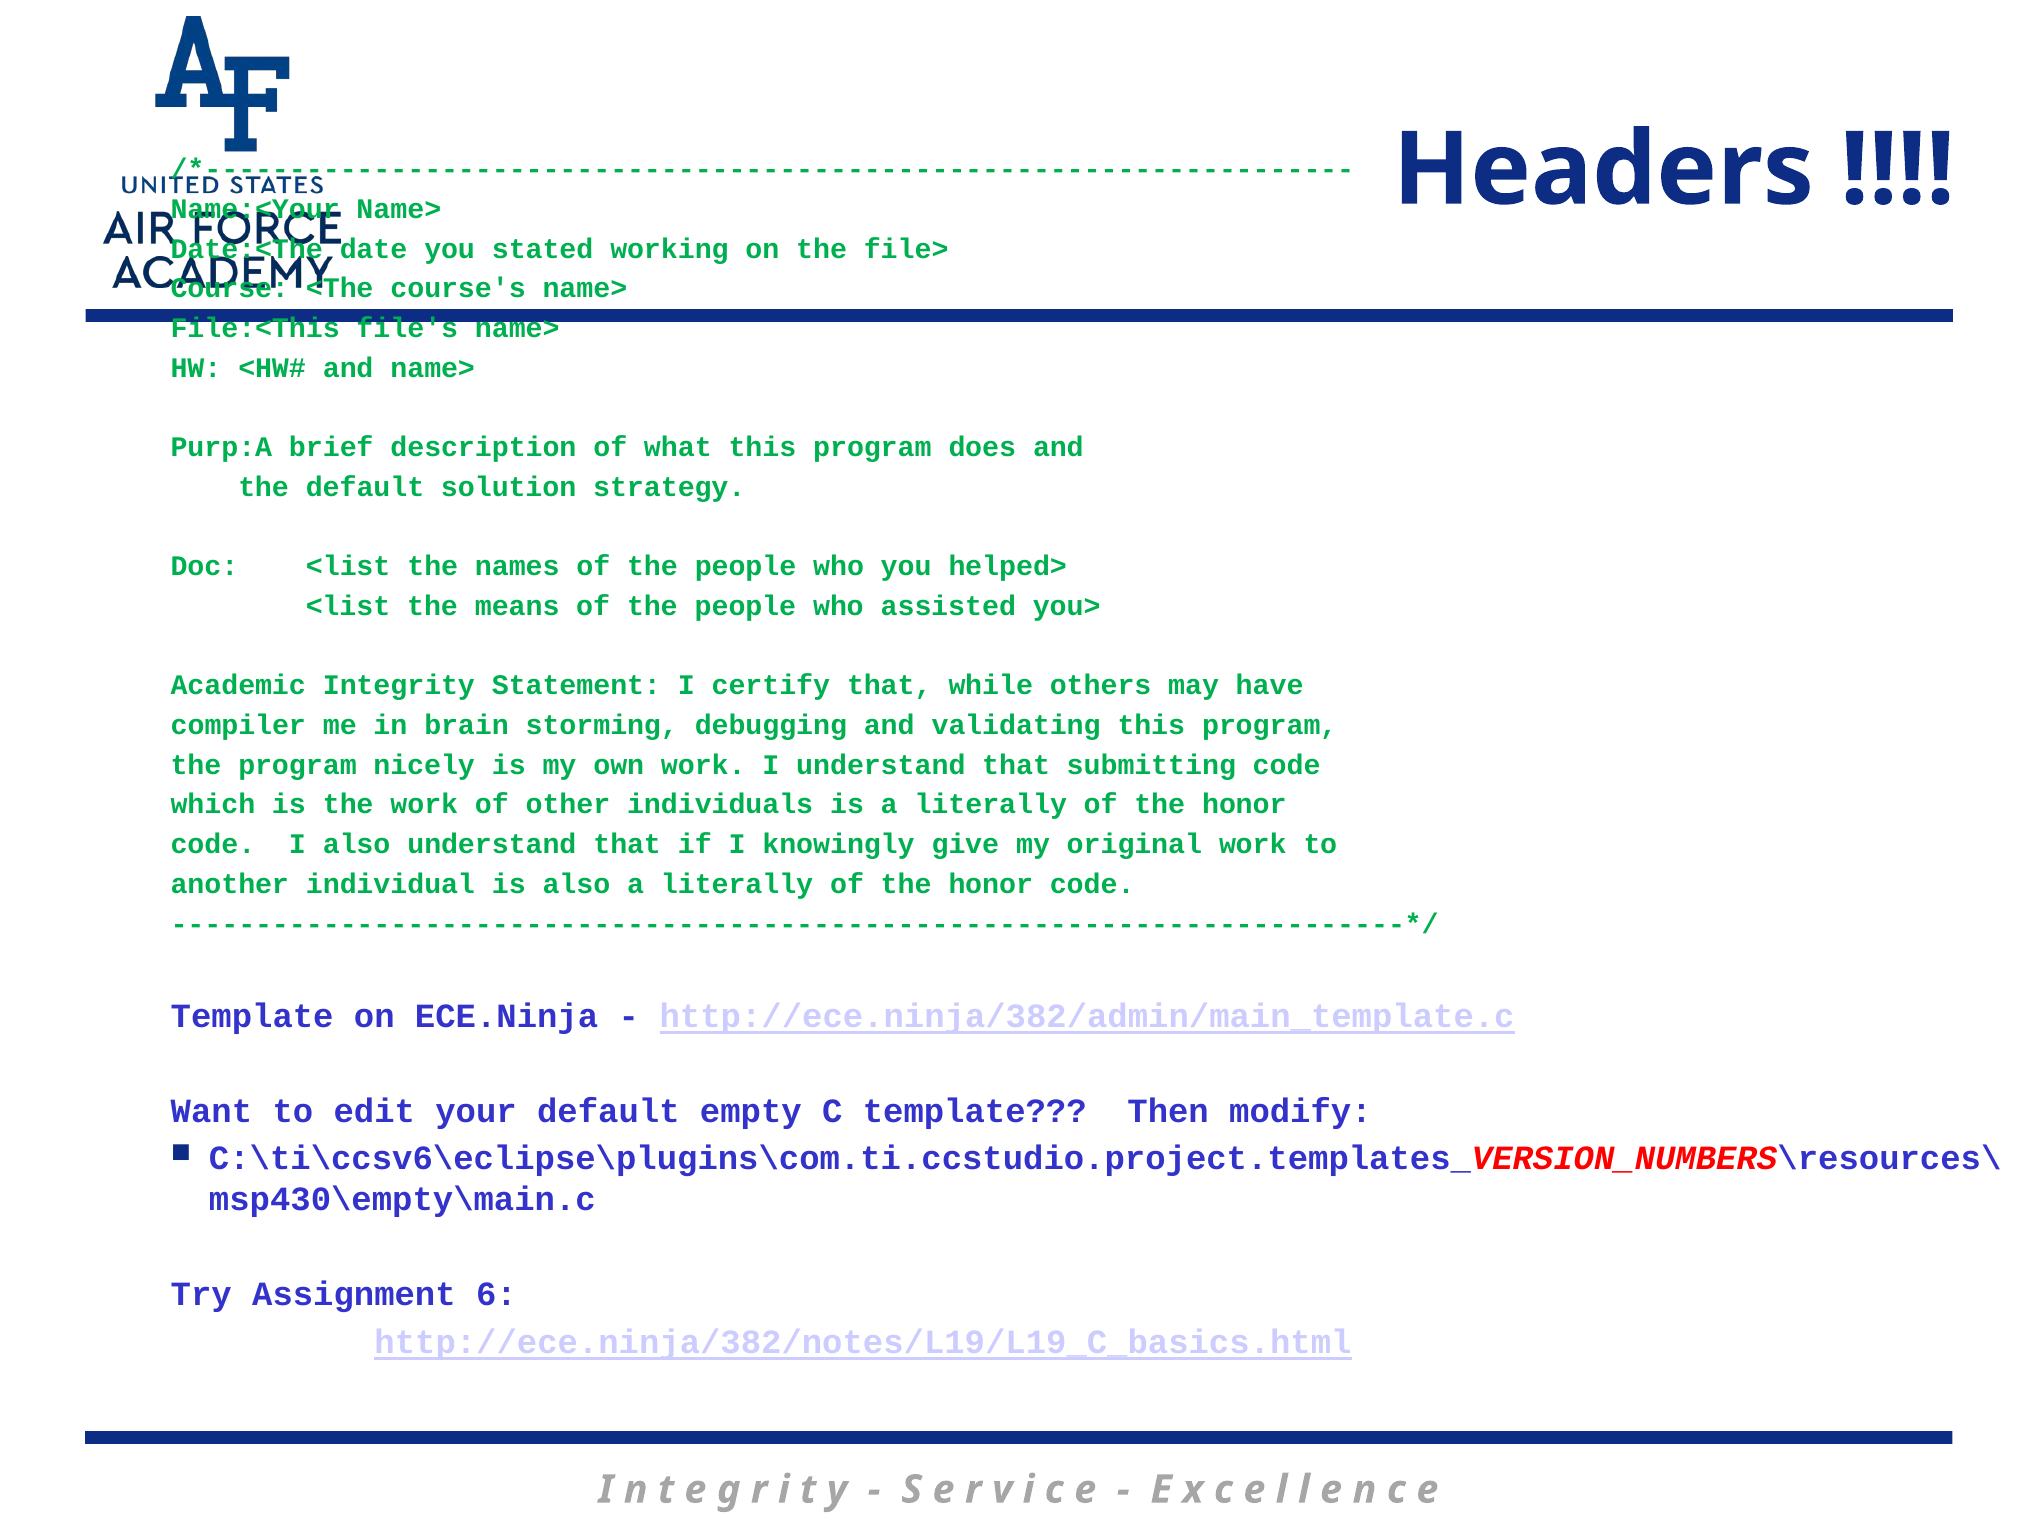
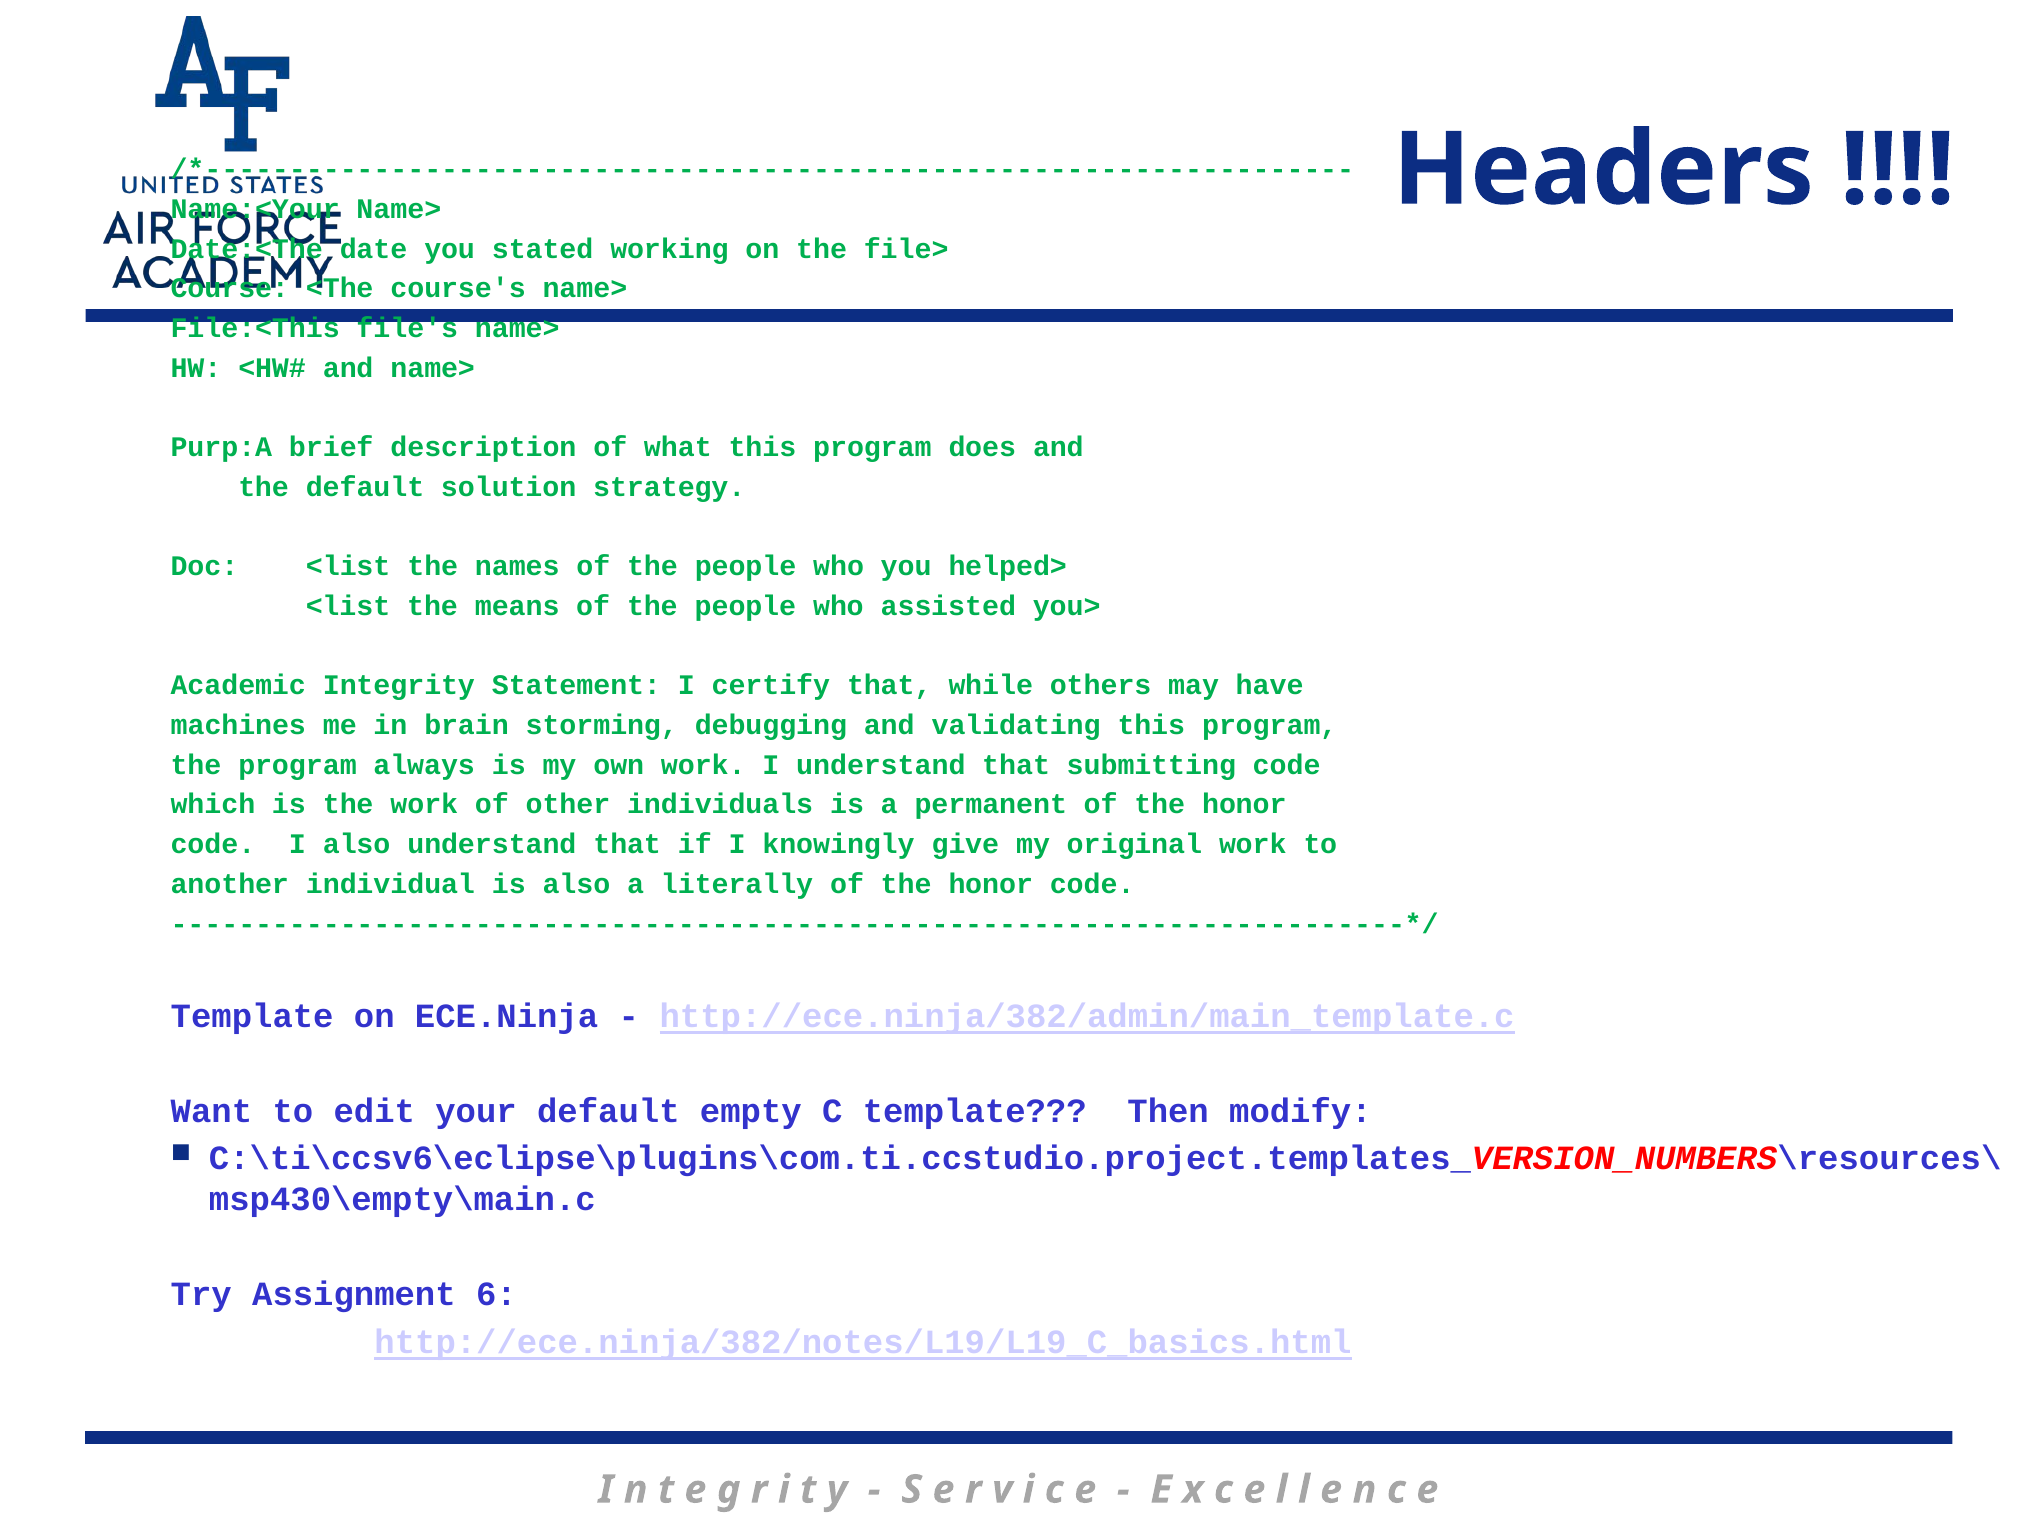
compiler: compiler -> machines
nicely: nicely -> always
is a literally: literally -> permanent
